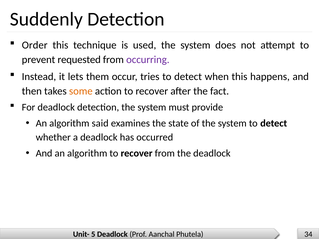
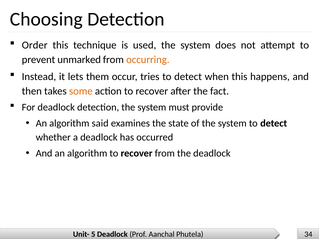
Suddenly: Suddenly -> Choosing
requested: requested -> unmarked
occurring colour: purple -> orange
